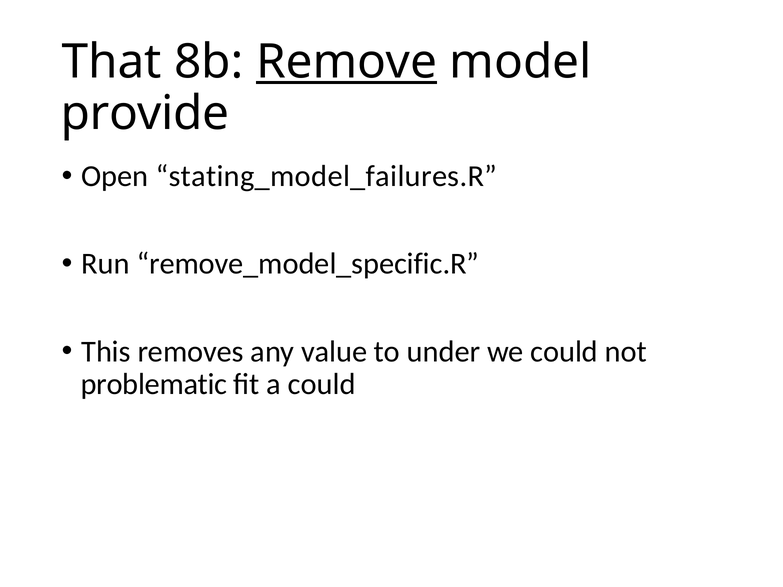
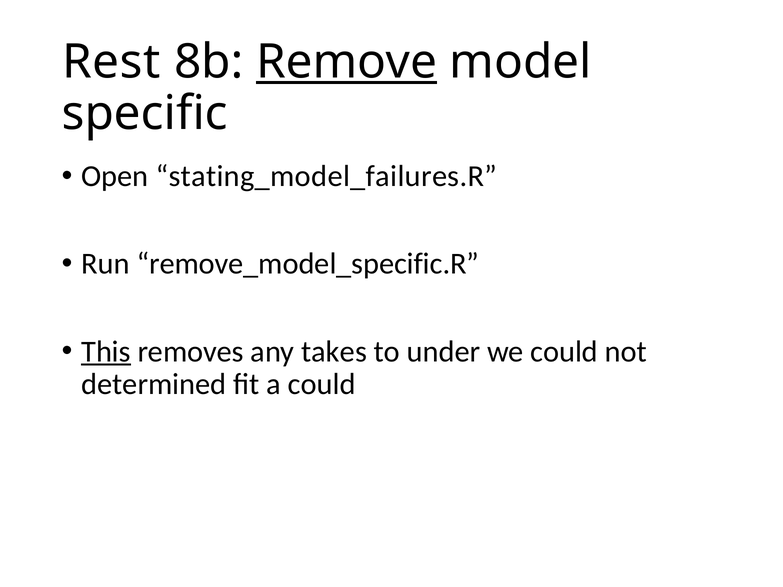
That: That -> Rest
provide: provide -> specific
This underline: none -> present
value: value -> takes
problematic: problematic -> determined
